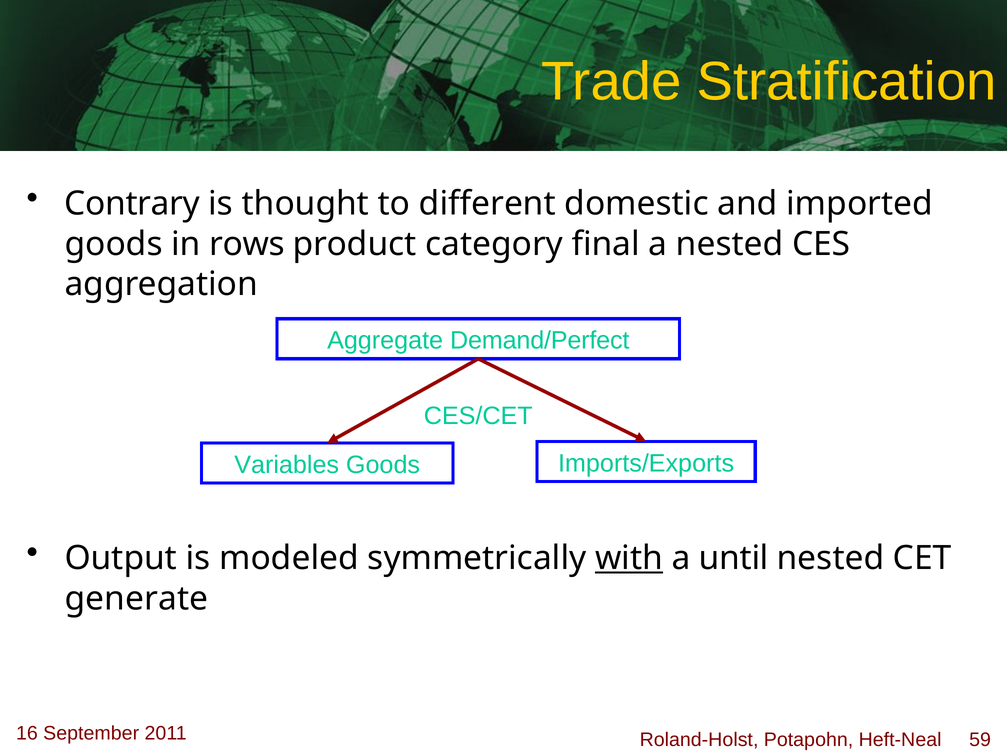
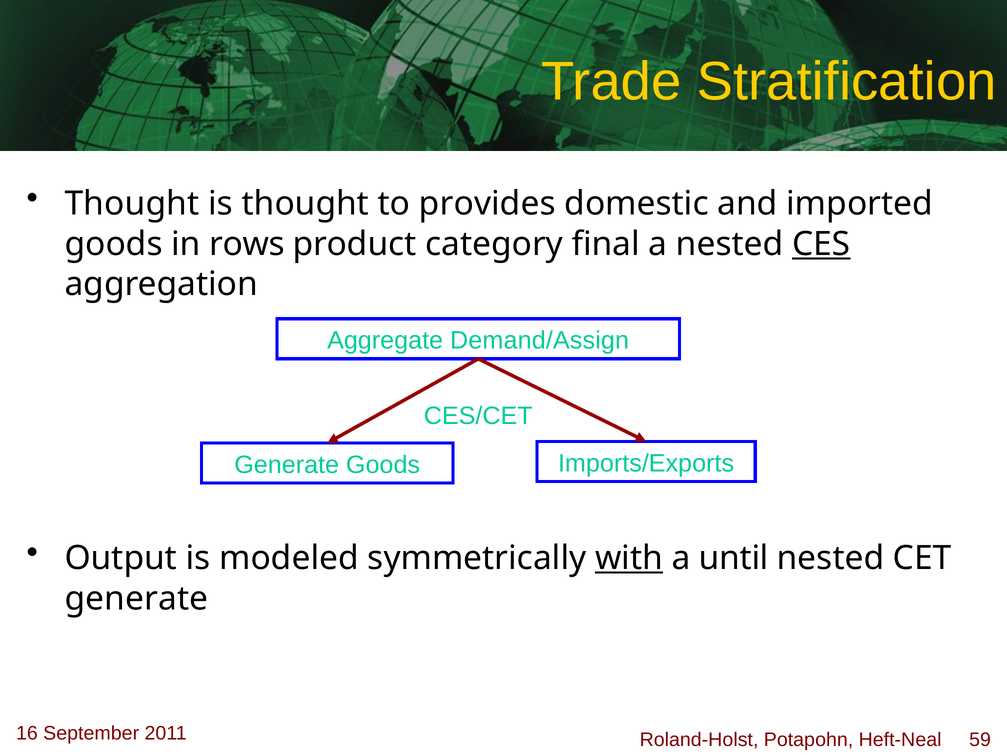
Contrary at (132, 204): Contrary -> Thought
different: different -> provides
CES underline: none -> present
Demand/Perfect: Demand/Perfect -> Demand/Assign
Variables at (287, 465): Variables -> Generate
